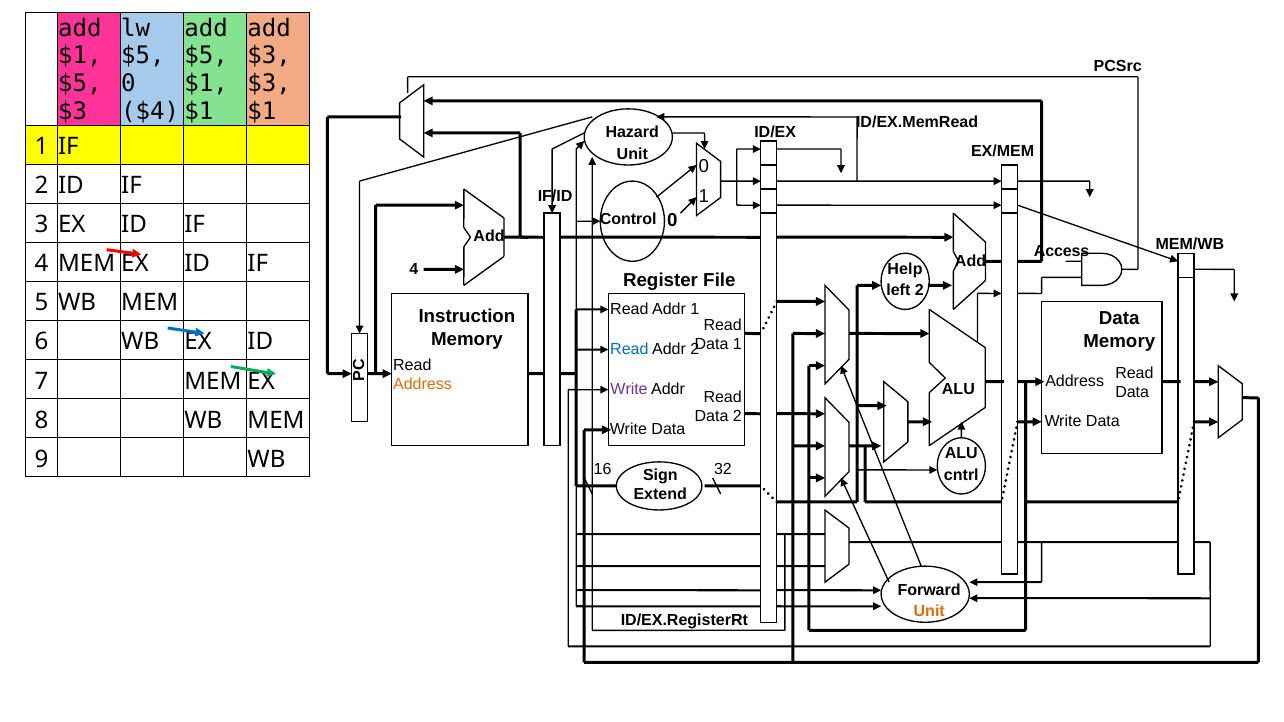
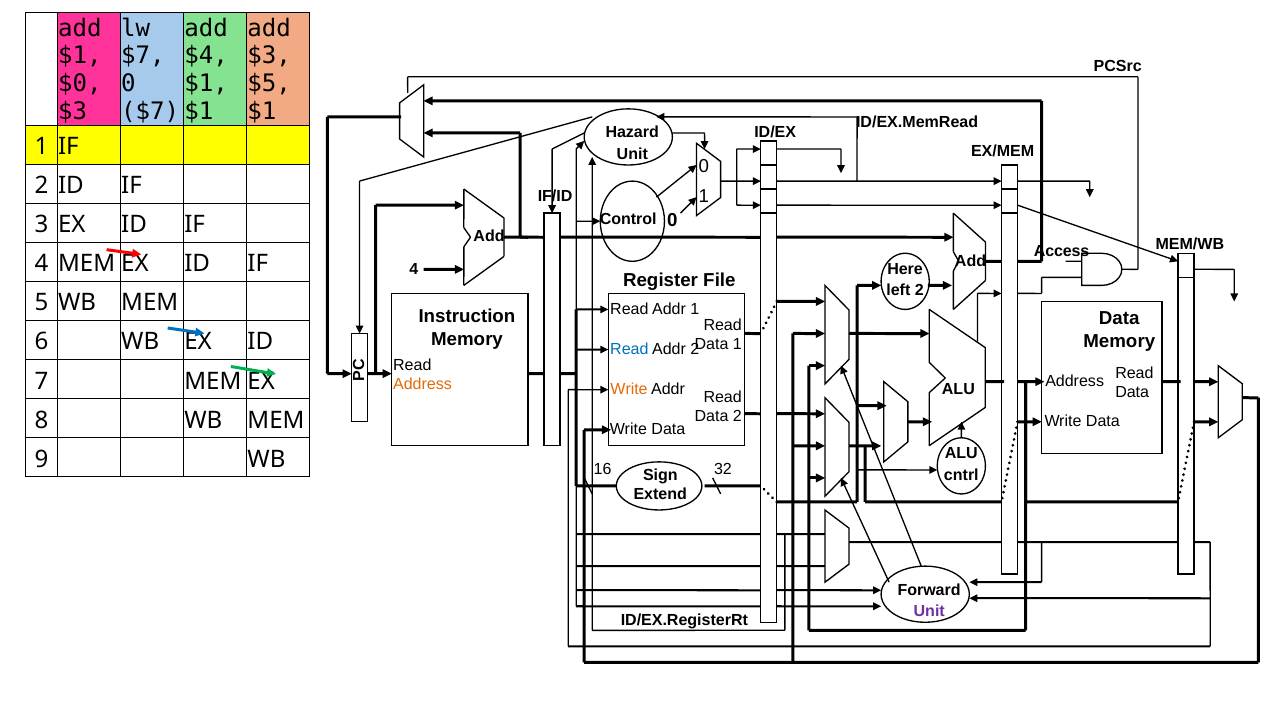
$5 at (143, 56): $5 -> $7
$5 at (206, 56): $5 -> $4
$5 at (80, 84): $5 -> $0
$3 at (269, 84): $3 -> $5
$4 at (150, 112): $4 -> $7
Help: Help -> Here
Write at (629, 389) colour: purple -> orange
Unit at (929, 611) colour: orange -> purple
